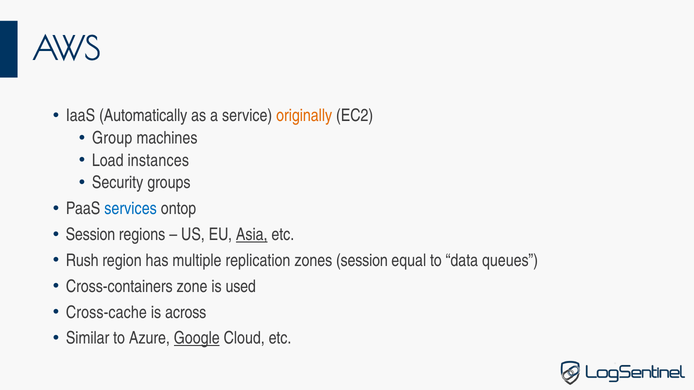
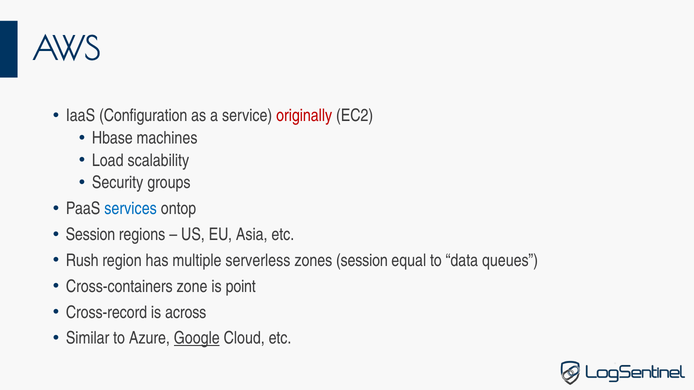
Automatically: Automatically -> Configuration
originally colour: orange -> red
Group: Group -> Hbase
instances: instances -> scalability
Asia underline: present -> none
replication: replication -> serverless
used: used -> point
Cross-cache: Cross-cache -> Cross-record
